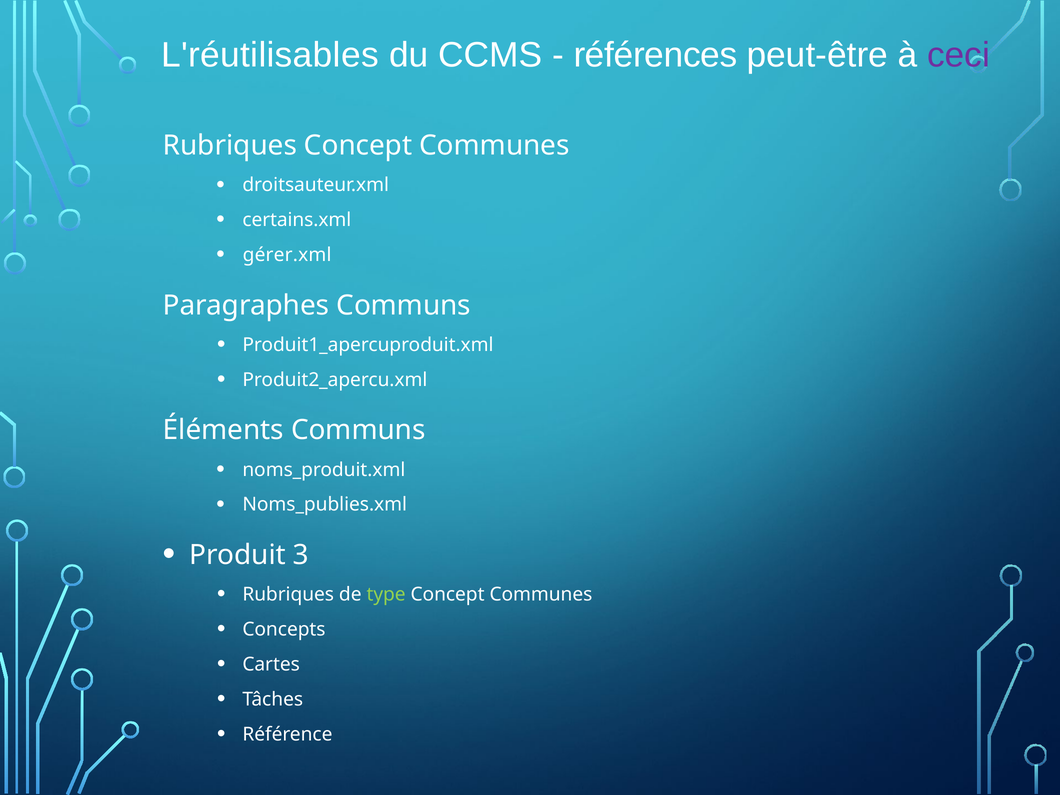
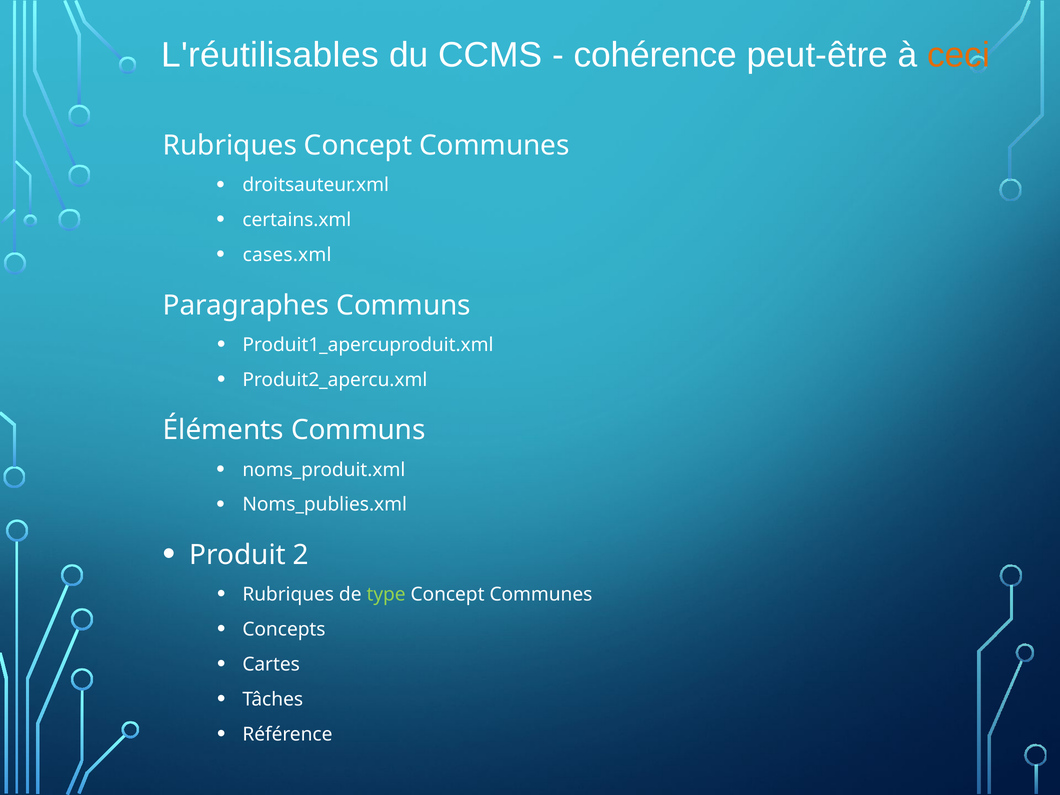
références: références -> cohérence
ceci colour: purple -> orange
gérer.xml: gérer.xml -> cases.xml
3: 3 -> 2
